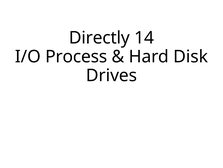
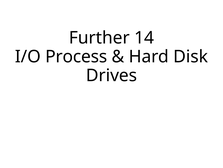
Directly: Directly -> Further
